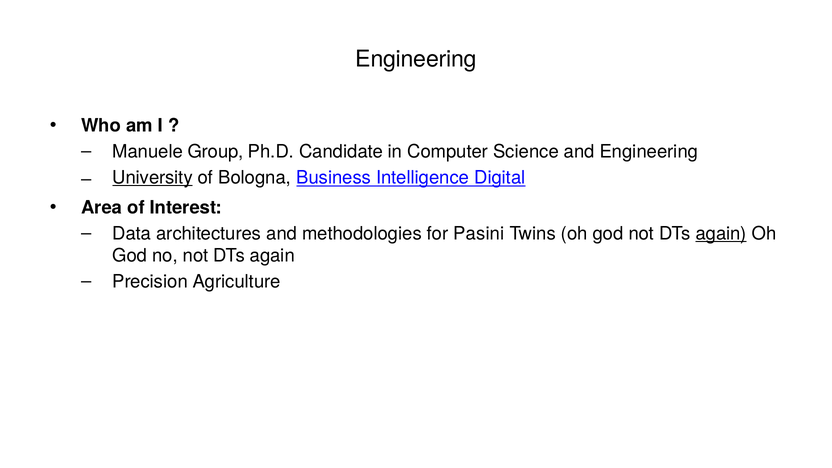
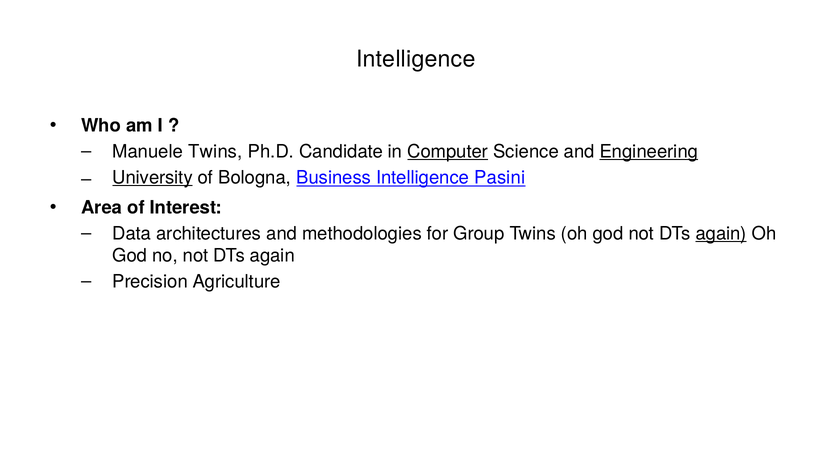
Engineering at (416, 59): Engineering -> Intelligence
Manuele Group: Group -> Twins
Computer underline: none -> present
Engineering at (649, 152) underline: none -> present
Digital: Digital -> Pasini
Pasini: Pasini -> Group
